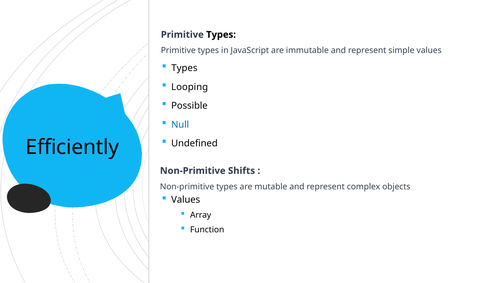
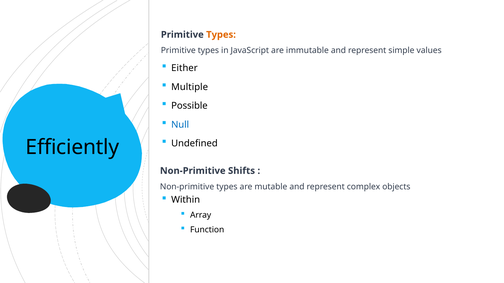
Types at (221, 35) colour: black -> orange
Types at (184, 68): Types -> Either
Looping: Looping -> Multiple
Values at (186, 200): Values -> Within
